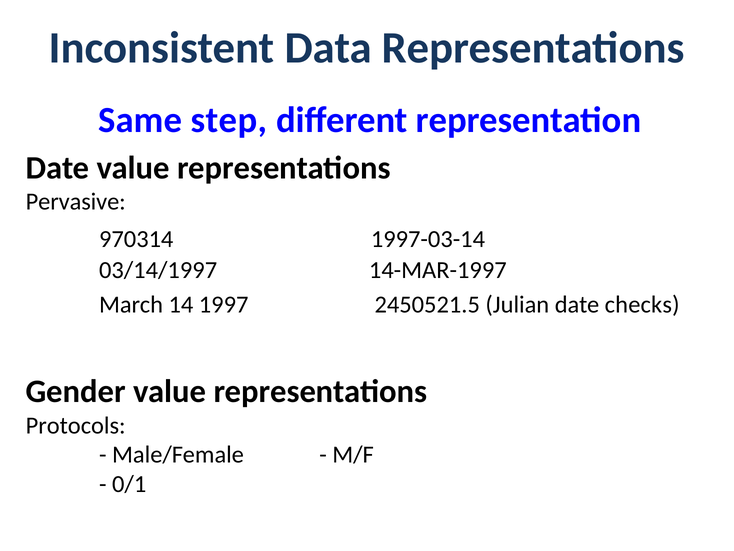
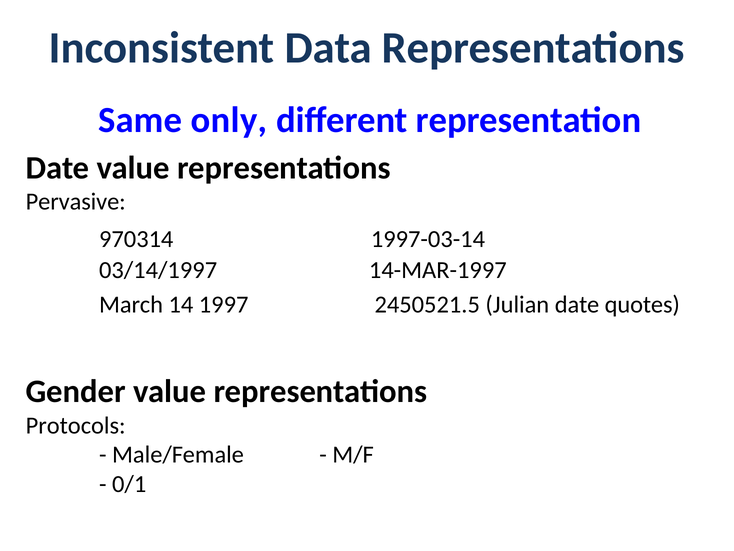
step: step -> only
checks: checks -> quotes
